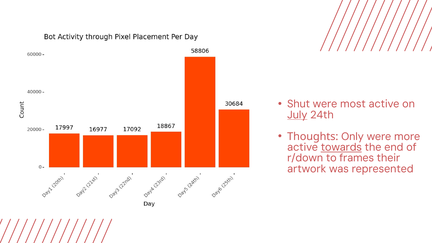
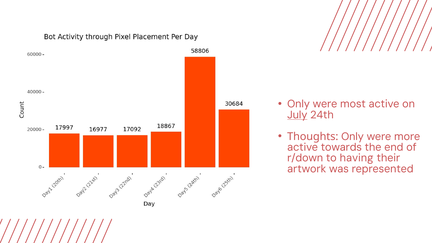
Shut at (299, 104): Shut -> Only
towards underline: present -> none
frames: frames -> having
